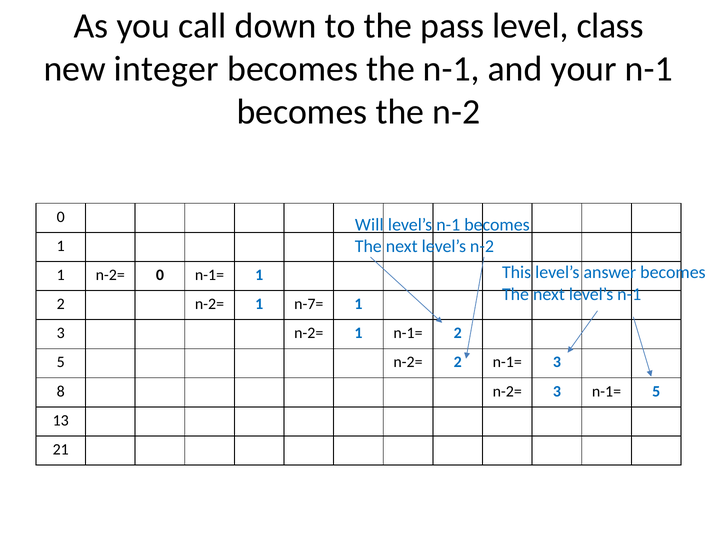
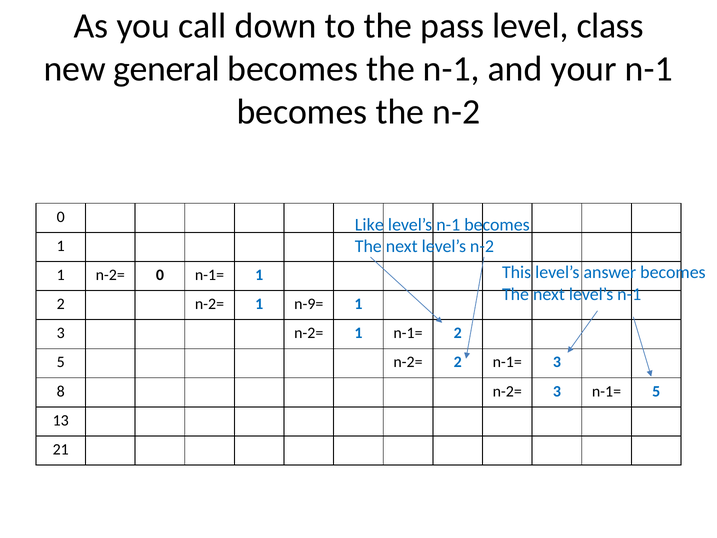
integer: integer -> general
Will: Will -> Like
n-7=: n-7= -> n-9=
